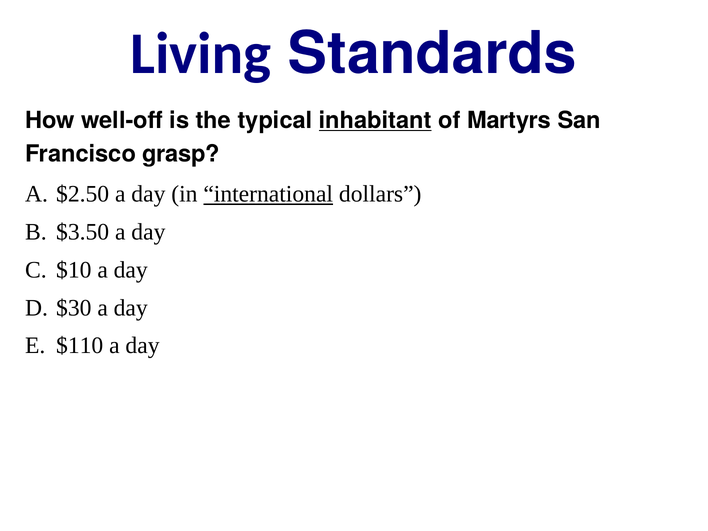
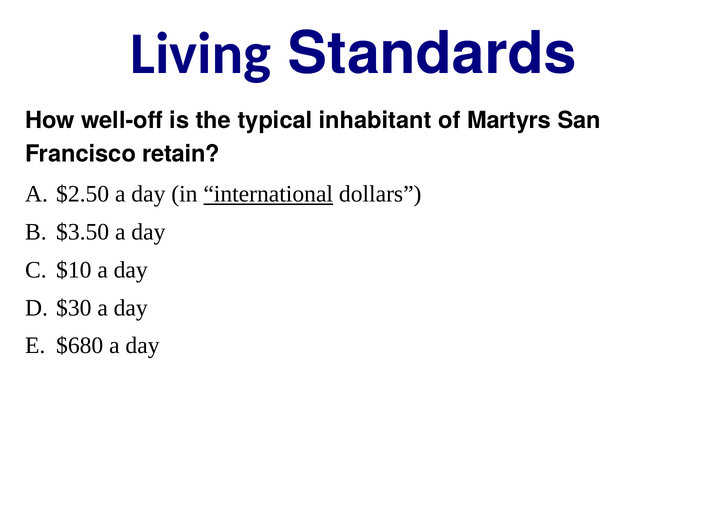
inhabitant underline: present -> none
grasp: grasp -> retain
$110: $110 -> $680
